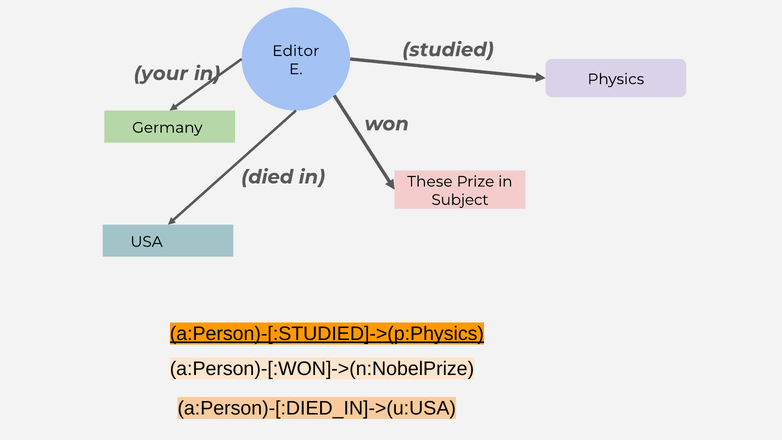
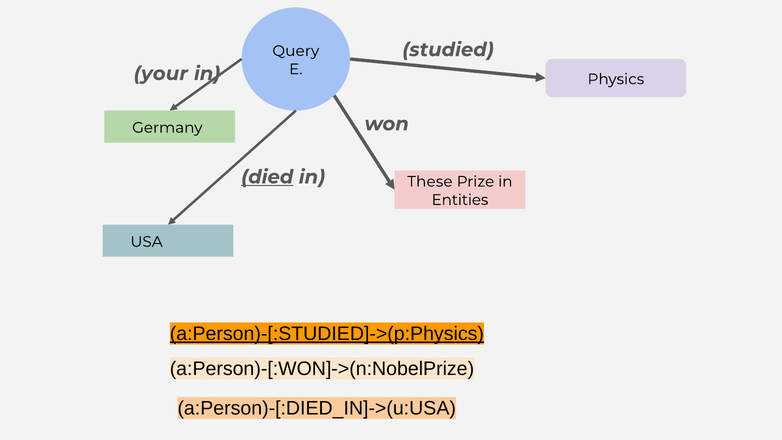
Editor: Editor -> Query
died underline: none -> present
Subject: Subject -> Entities
